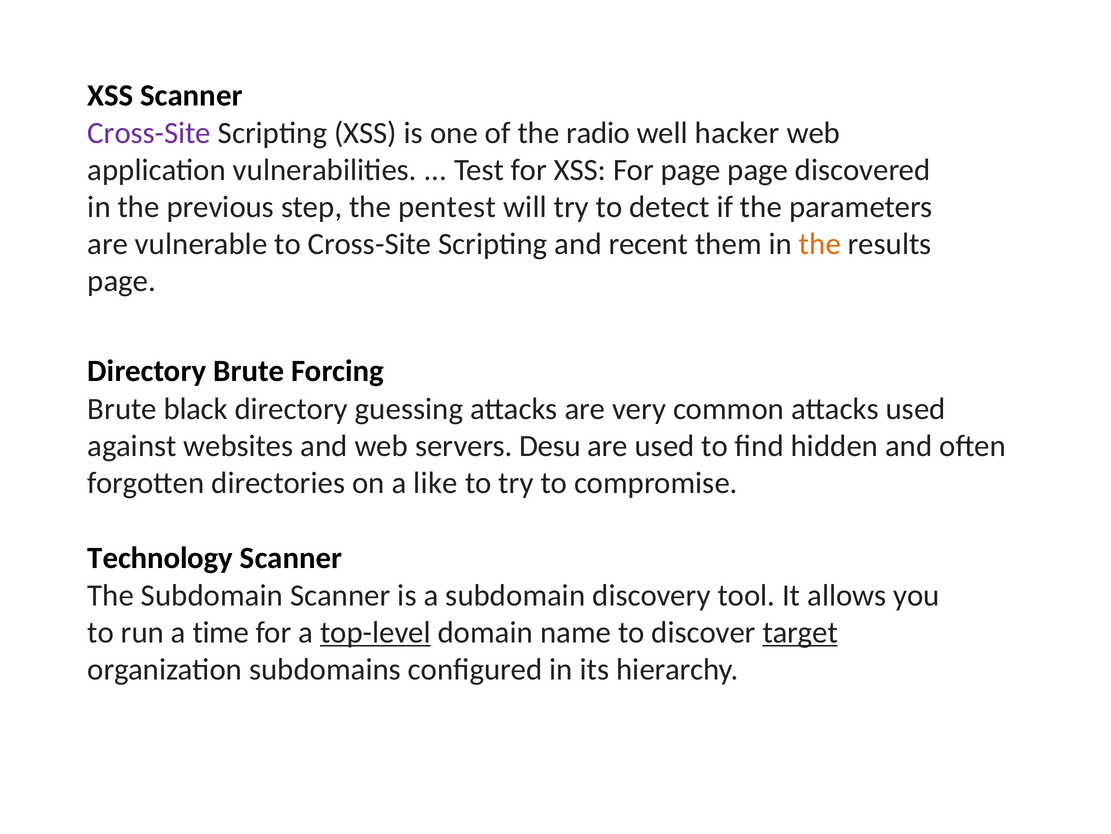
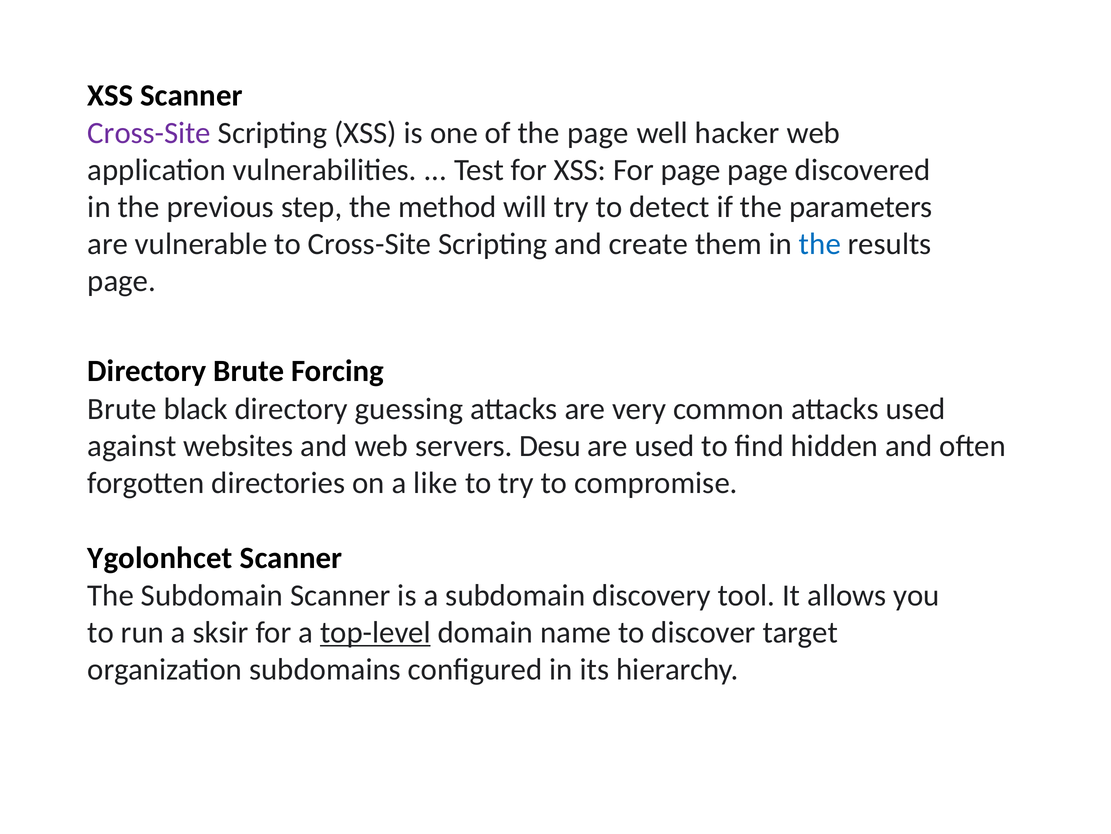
the radio: radio -> page
pentest: pentest -> method
recent: recent -> create
the at (820, 244) colour: orange -> blue
Technology: Technology -> Ygolonhcet
time: time -> sksir
target underline: present -> none
